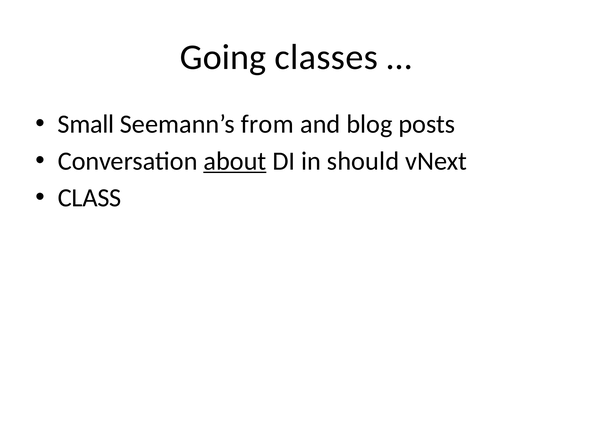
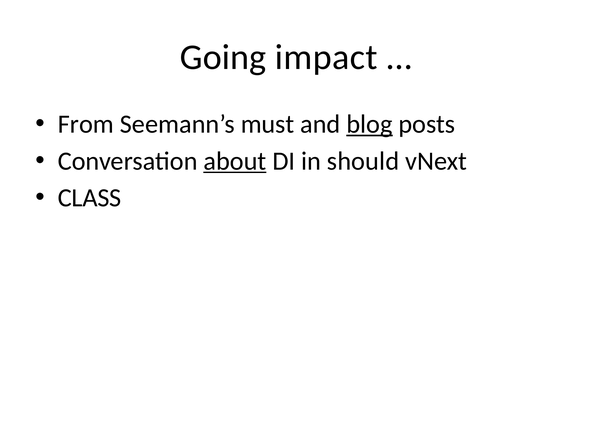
classes: classes -> impact
Small: Small -> From
from: from -> must
blog underline: none -> present
